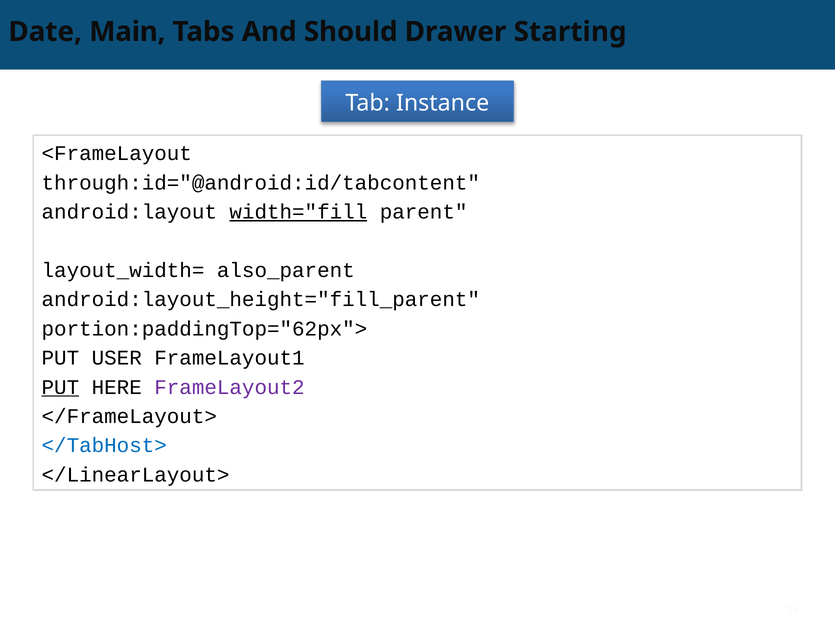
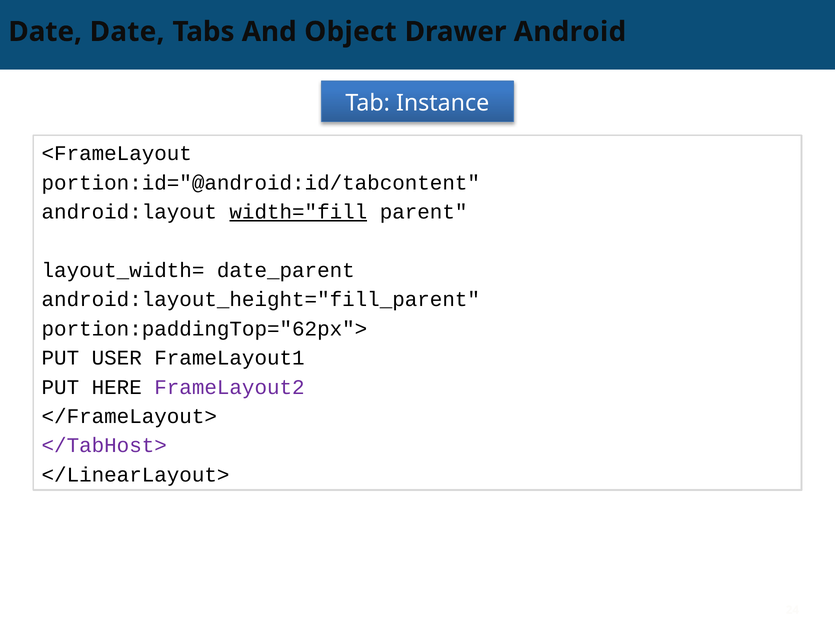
Date Main: Main -> Date
Should: Should -> Object
Starting: Starting -> Android
through:id="@android:id/tabcontent: through:id="@android:id/tabcontent -> portion:id="@android:id/tabcontent
also_parent: also_parent -> date_parent
PUT at (60, 387) underline: present -> none
</TabHost> colour: blue -> purple
